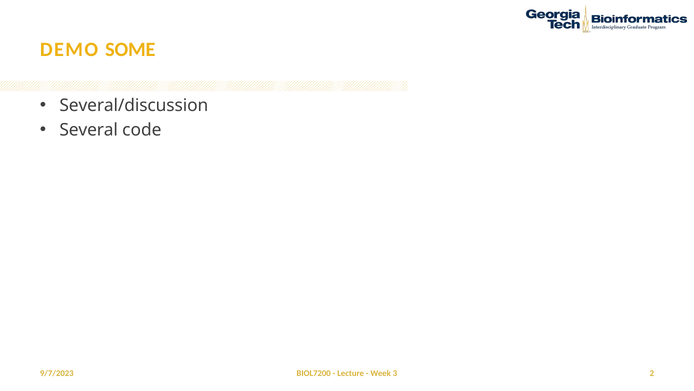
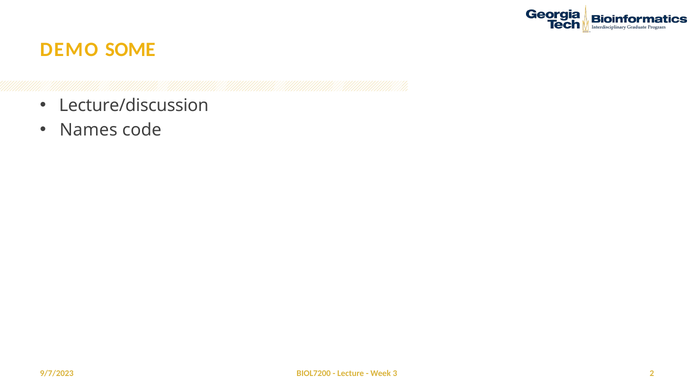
Several/discussion: Several/discussion -> Lecture/discussion
Several: Several -> Names
